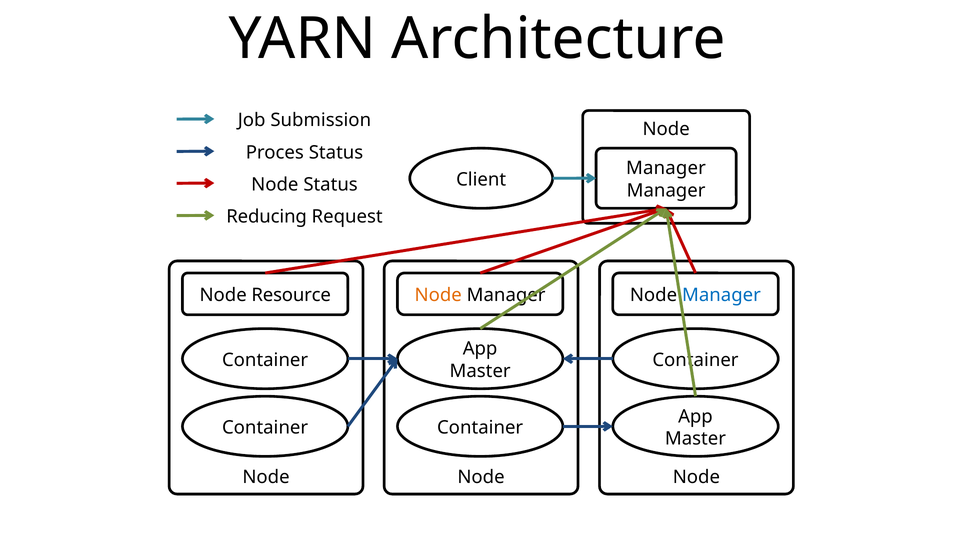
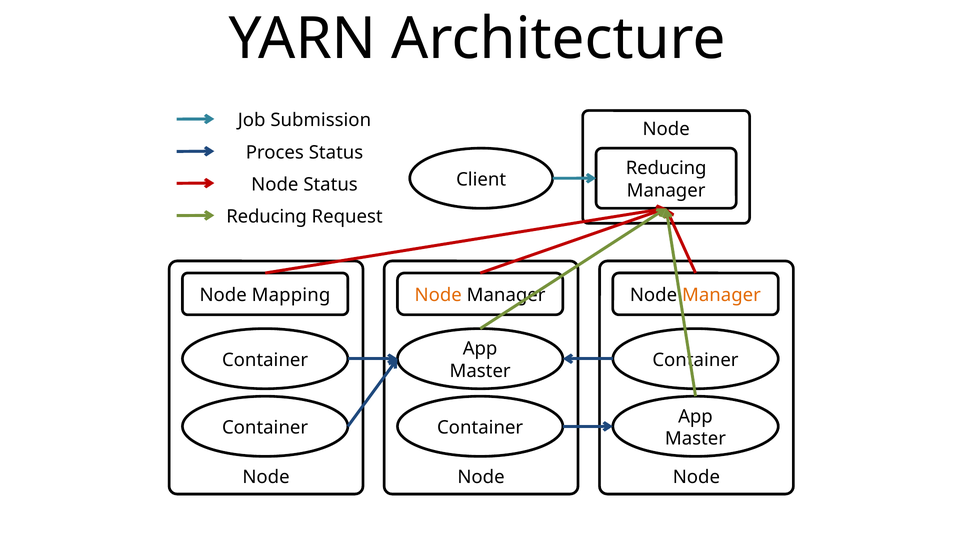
Manager at (666, 168): Manager -> Reducing
Resource: Resource -> Mapping
Manager at (721, 295) colour: blue -> orange
